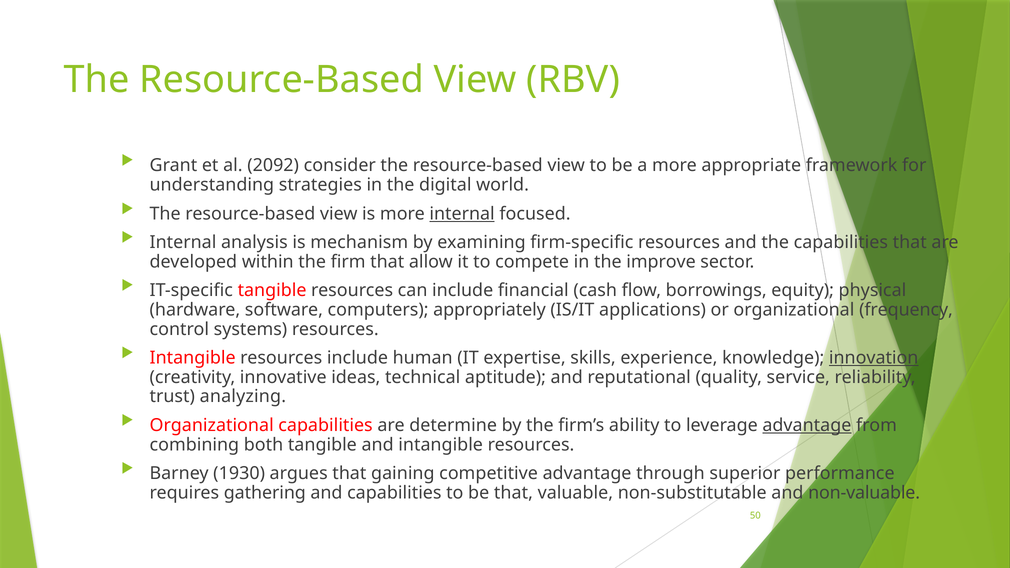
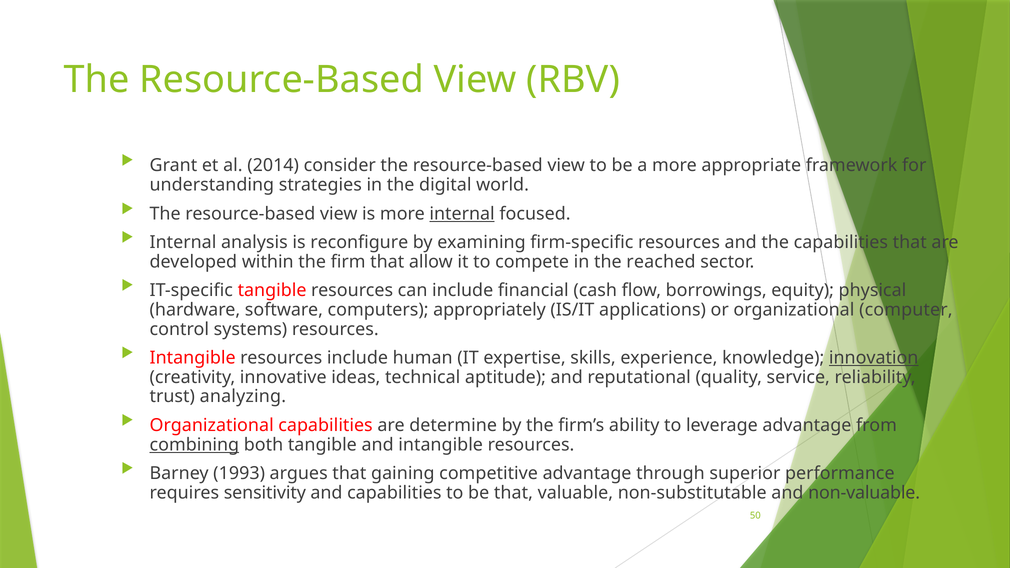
2092: 2092 -> 2014
mechanism: mechanism -> reconfigure
improve: improve -> reached
frequency: frequency -> computer
advantage at (807, 425) underline: present -> none
combining underline: none -> present
1930: 1930 -> 1993
gathering: gathering -> sensitivity
